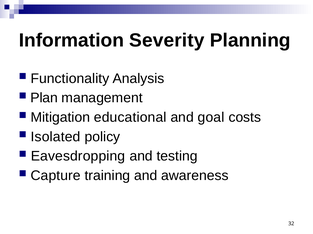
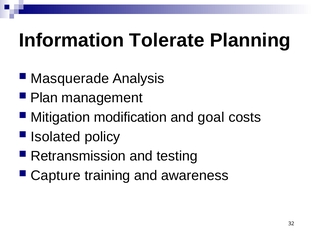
Severity: Severity -> Tolerate
Functionality: Functionality -> Masquerade
educational: educational -> modification
Eavesdropping: Eavesdropping -> Retransmission
